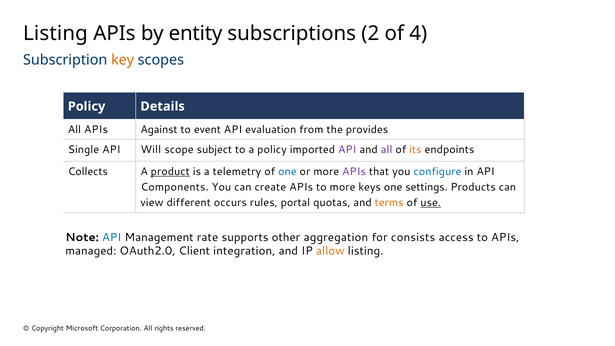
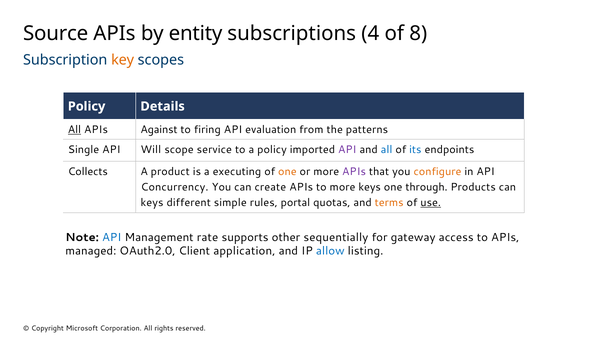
Listing at (55, 34): Listing -> Source
2: 2 -> 4
4: 4 -> 8
All at (74, 129) underline: none -> present
event: event -> firing
provides: provides -> patterns
subject: subject -> service
all at (387, 150) colour: purple -> blue
its colour: orange -> blue
product underline: present -> none
telemetry: telemetry -> executing
one at (287, 172) colour: blue -> orange
configure colour: blue -> orange
Components: Components -> Concurrency
settings: settings -> through
view at (152, 203): view -> keys
occurs: occurs -> simple
aggregation: aggregation -> sequentially
consists: consists -> gateway
integration: integration -> application
allow colour: orange -> blue
